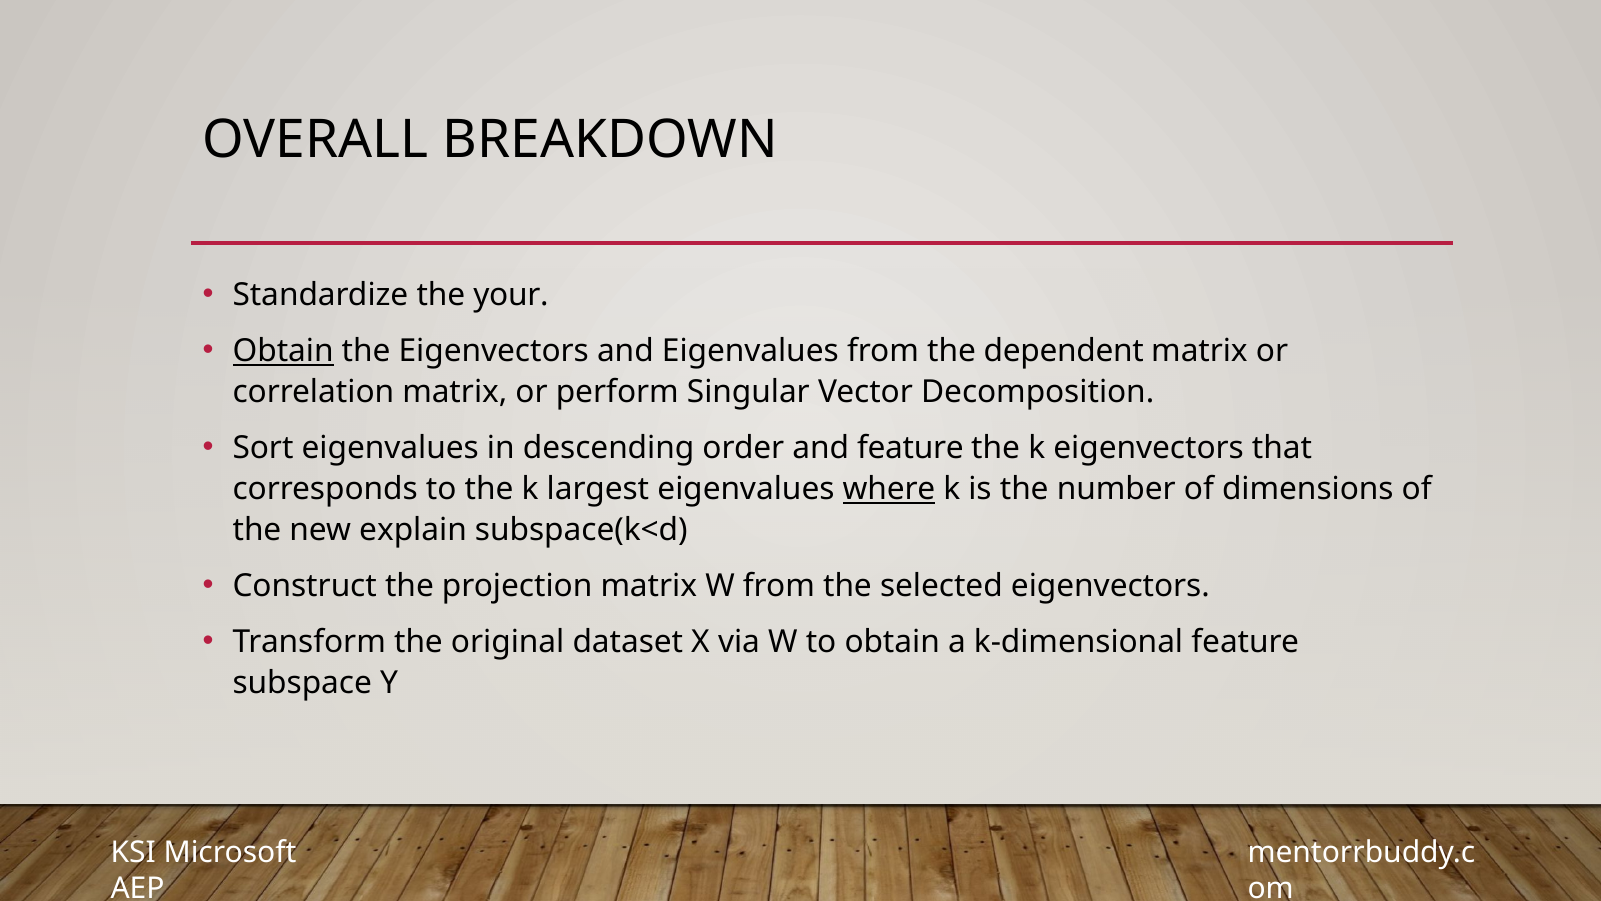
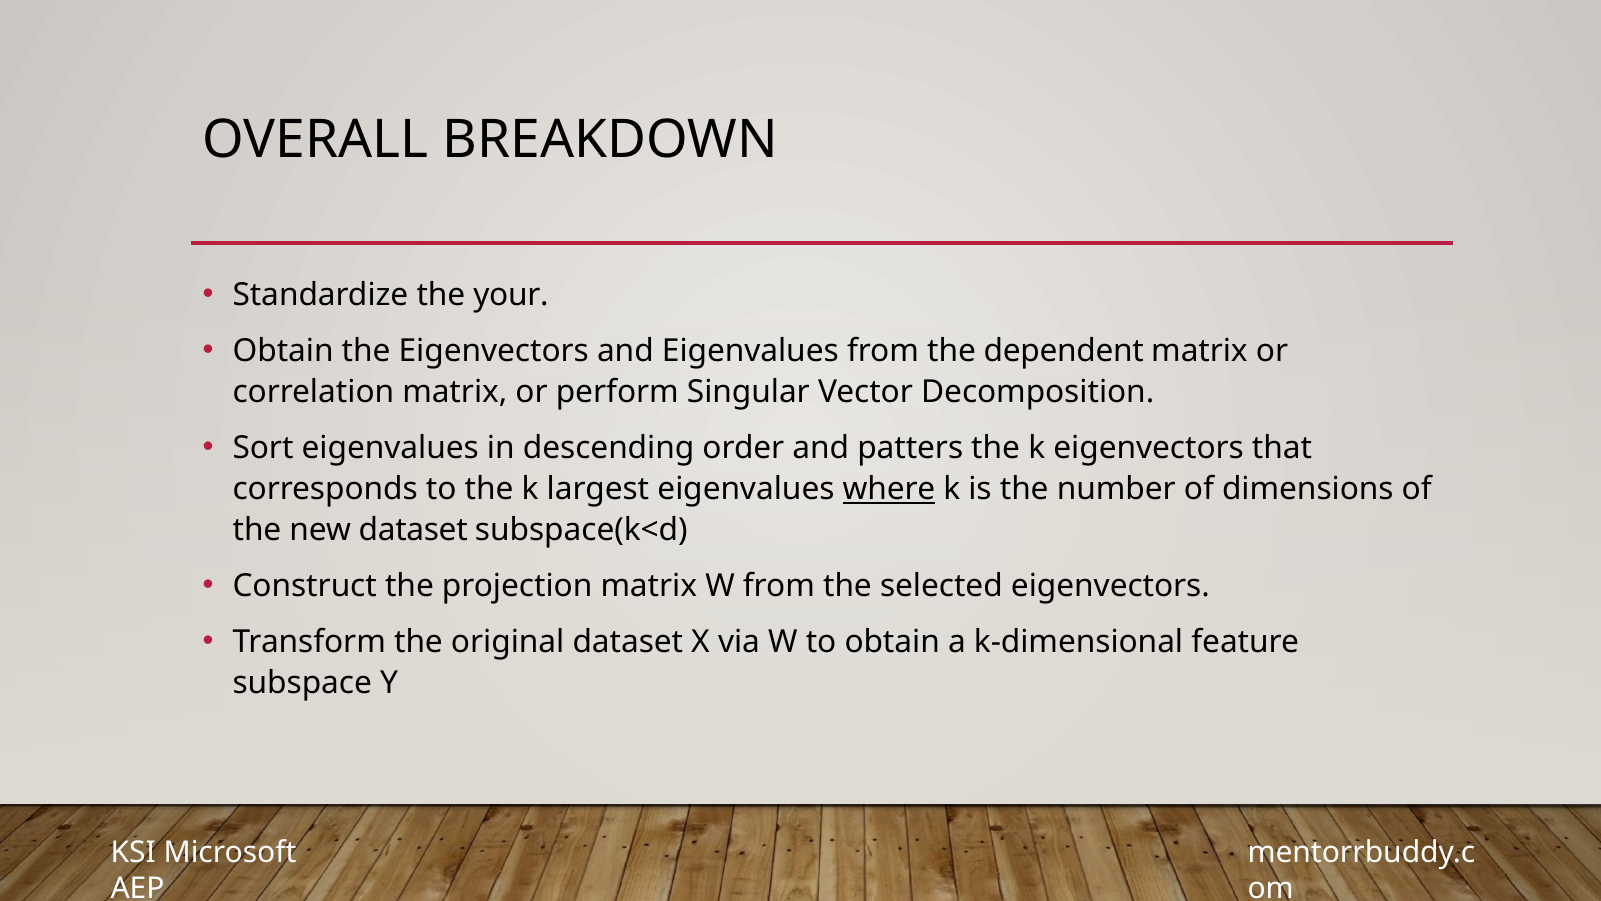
Obtain at (283, 351) underline: present -> none
and feature: feature -> patters
new explain: explain -> dataset
